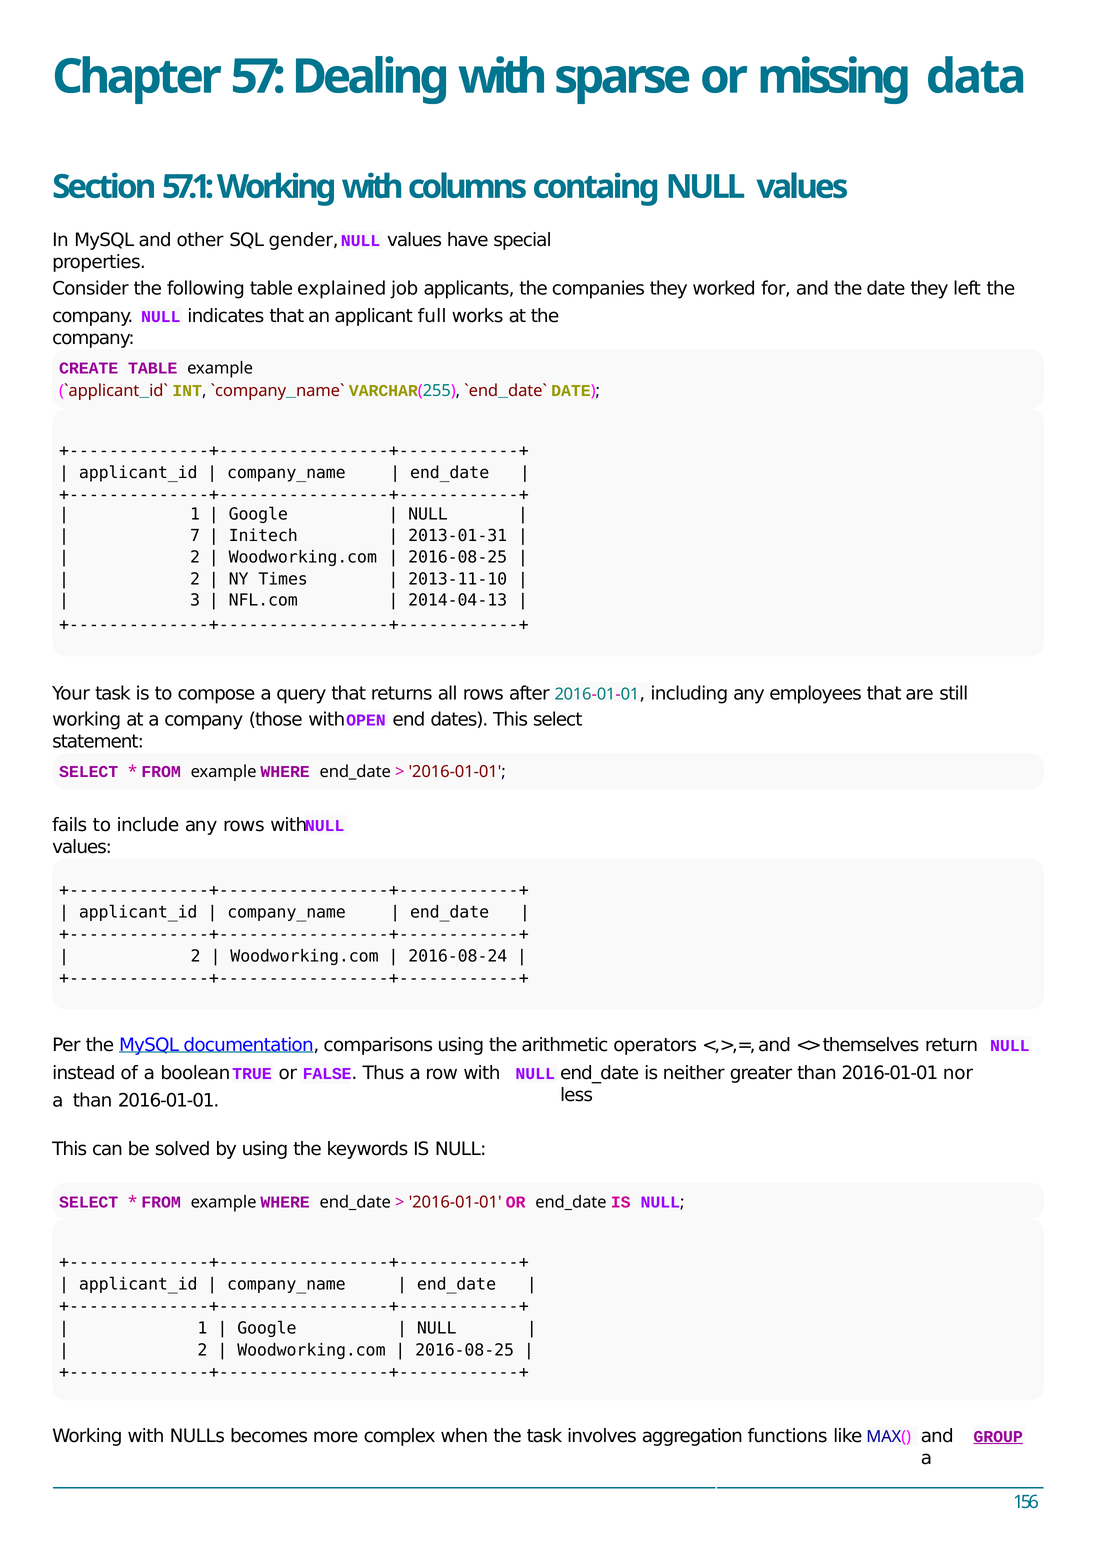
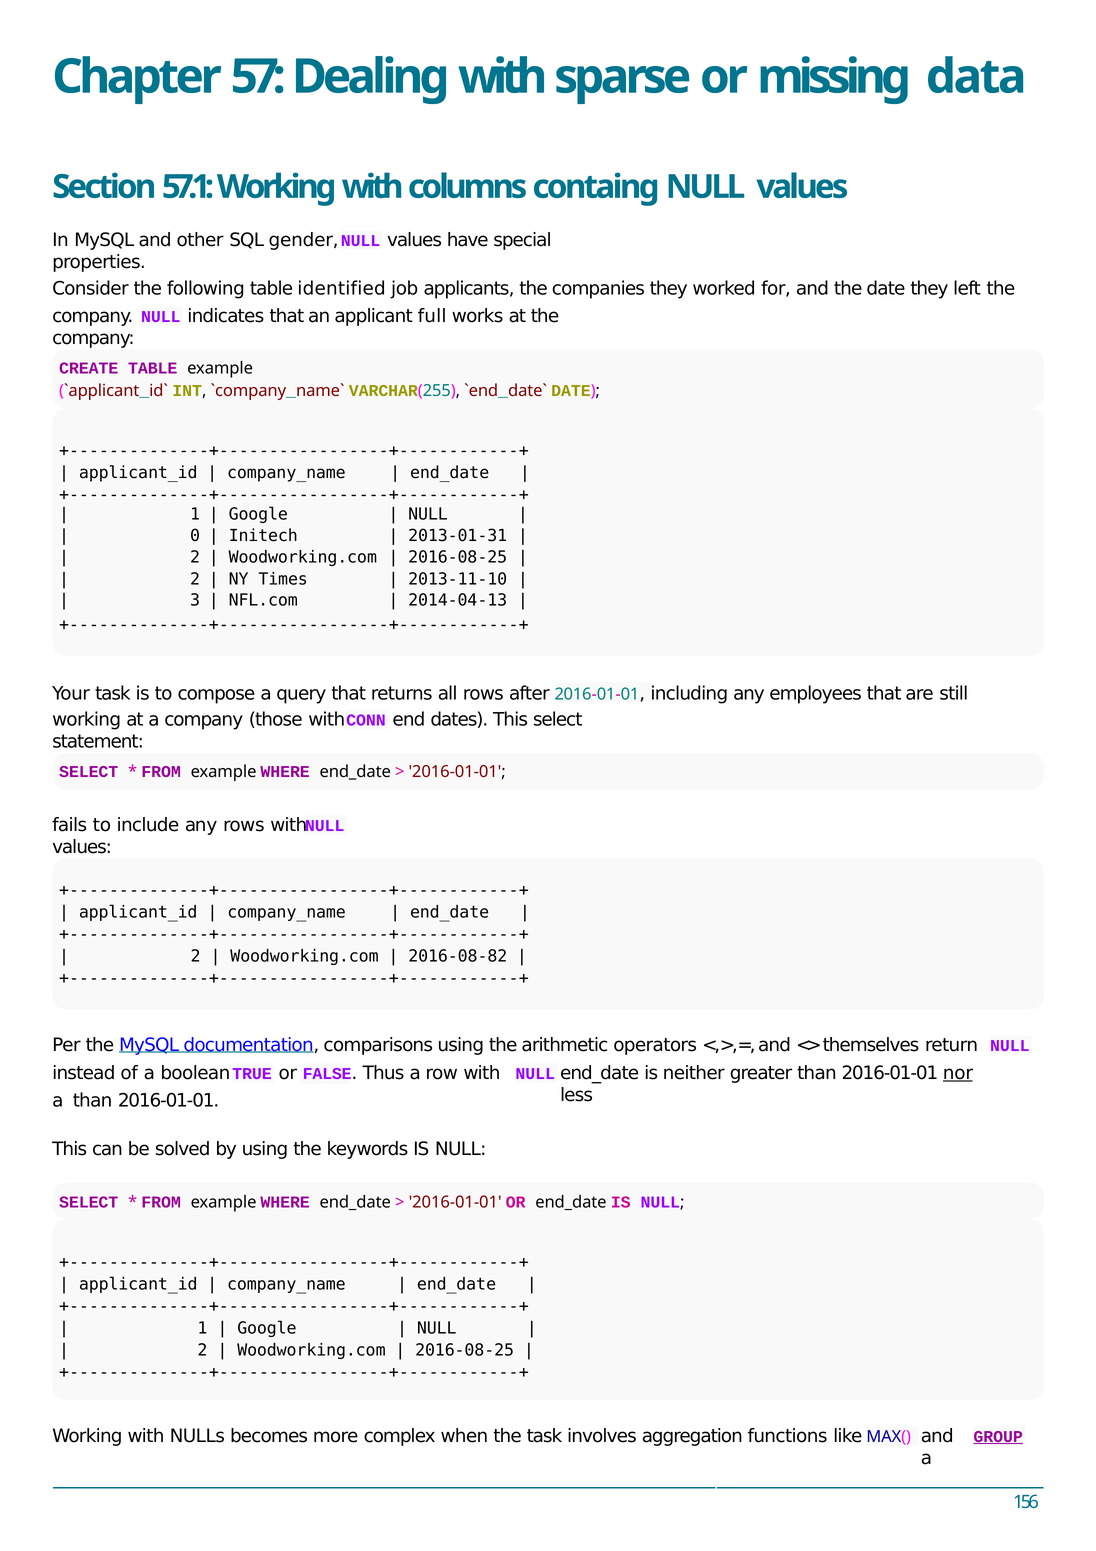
explained: explained -> identified
7: 7 -> 0
OPEN: OPEN -> CONN
2016-08-24: 2016-08-24 -> 2016-08-82
nor underline: none -> present
